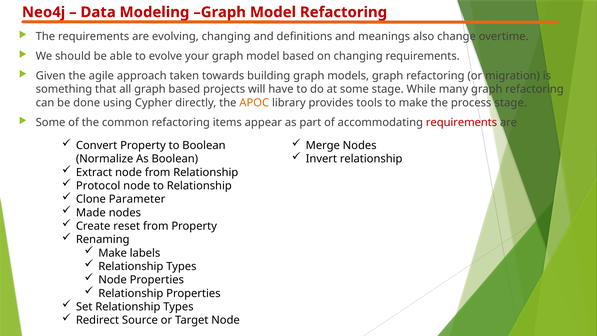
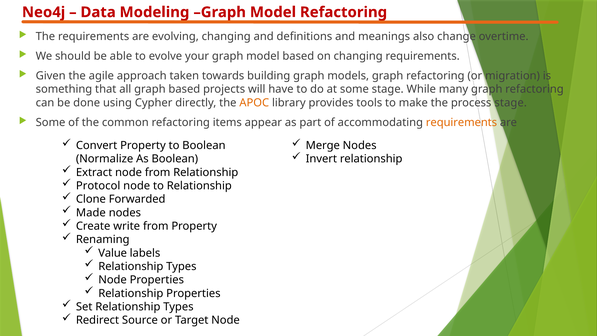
requirements at (462, 122) colour: red -> orange
Parameter: Parameter -> Forwarded
reset: reset -> write
Make at (113, 253): Make -> Value
